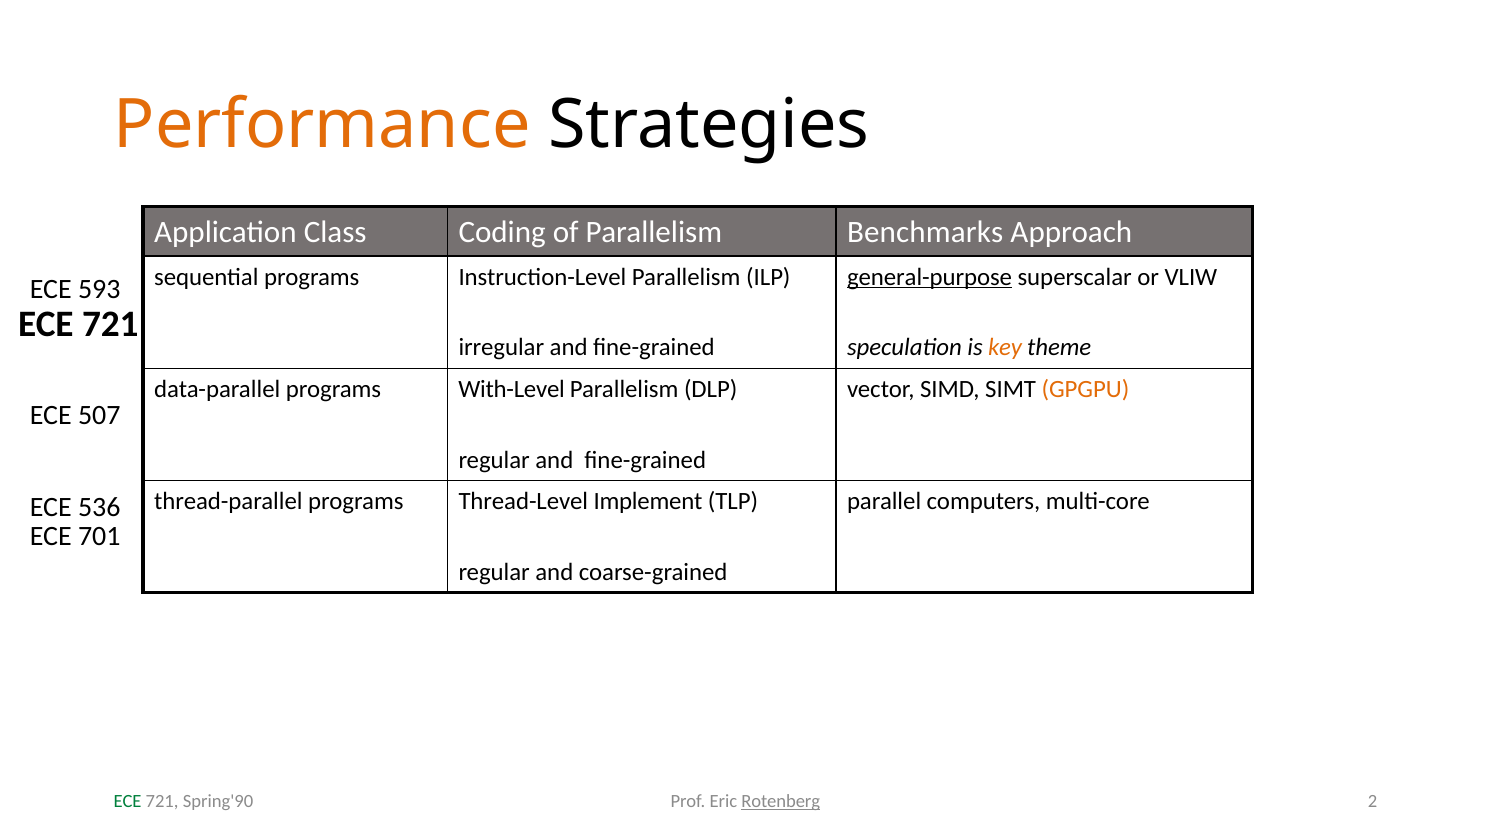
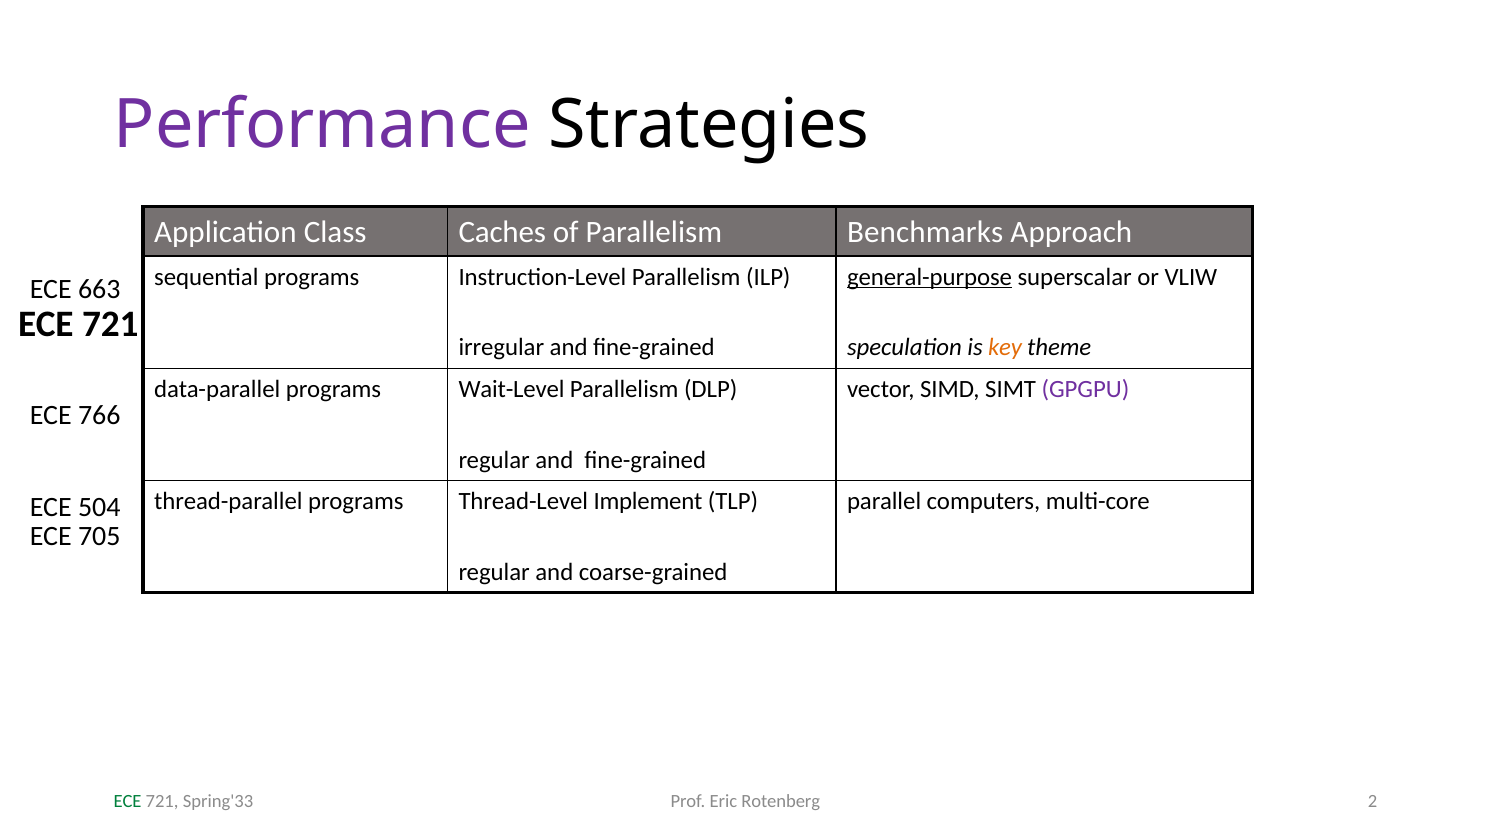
Performance colour: orange -> purple
Coding: Coding -> Caches
593: 593 -> 663
With-Level: With-Level -> Wait-Level
GPGPU colour: orange -> purple
507: 507 -> 766
536: 536 -> 504
701: 701 -> 705
Rotenberg underline: present -> none
Spring'90: Spring'90 -> Spring'33
